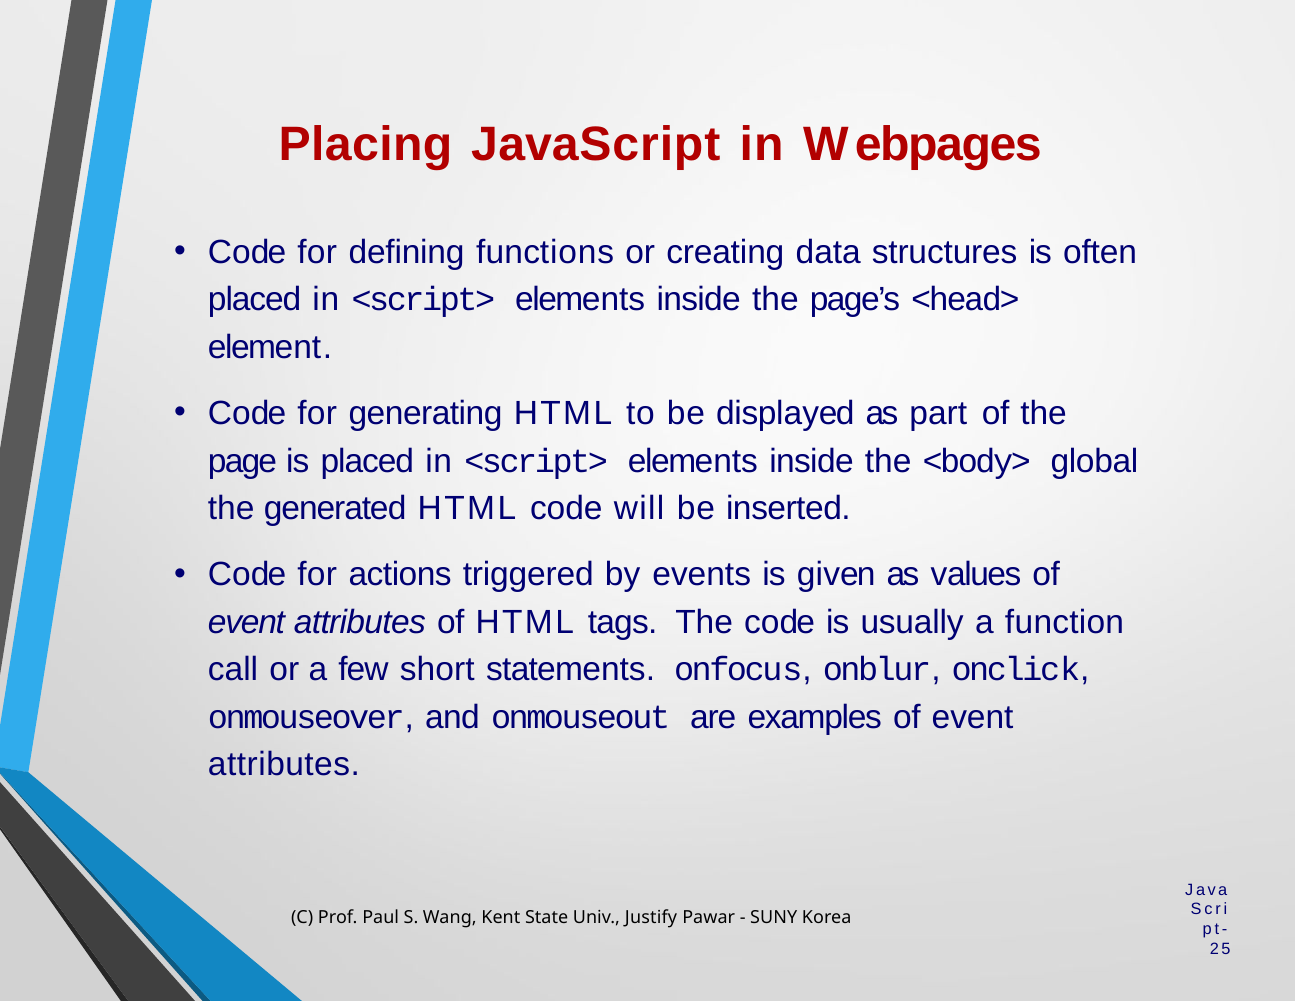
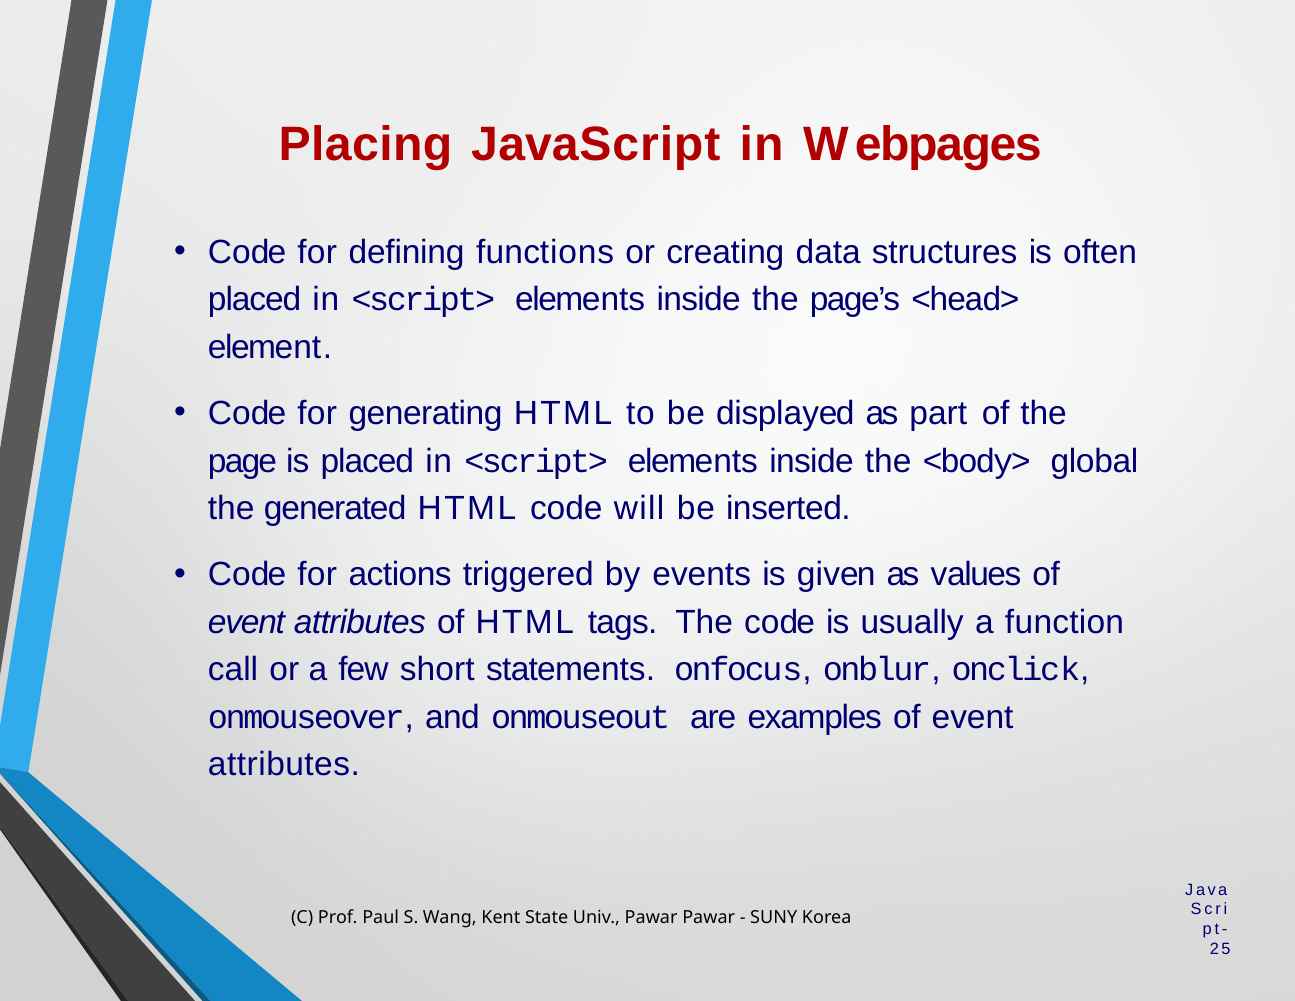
Univ Justify: Justify -> Pawar
